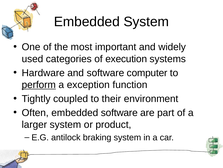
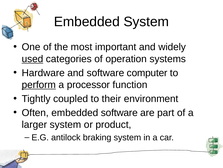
used underline: none -> present
execution: execution -> operation
exception: exception -> processor
